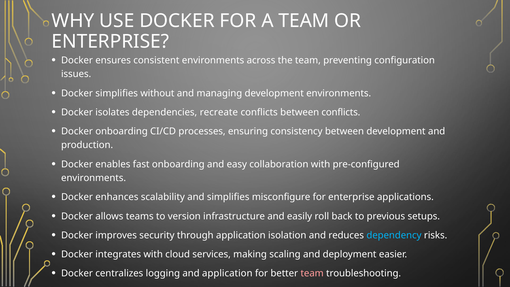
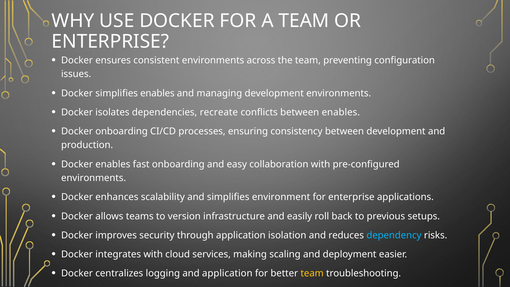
simplifies without: without -> enables
between conflicts: conflicts -> enables
misconfigure: misconfigure -> environment
team at (312, 273) colour: pink -> yellow
